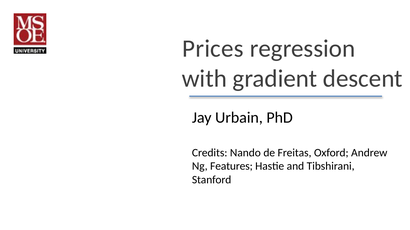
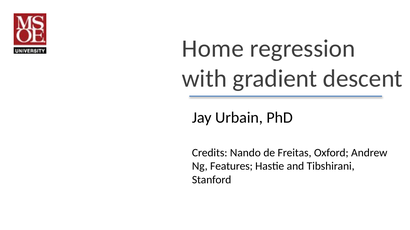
Prices: Prices -> Home
